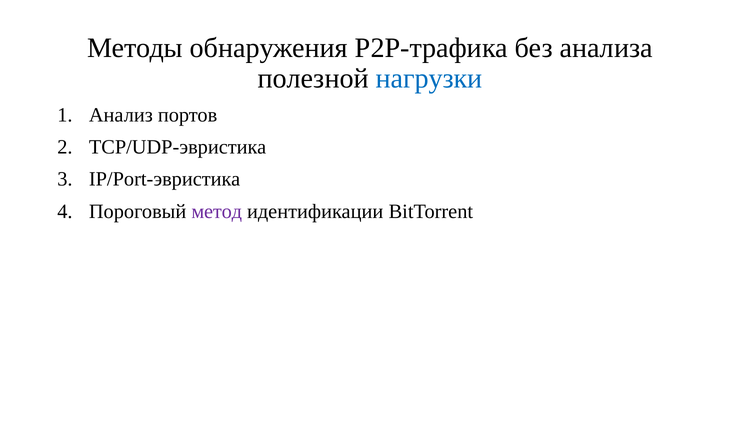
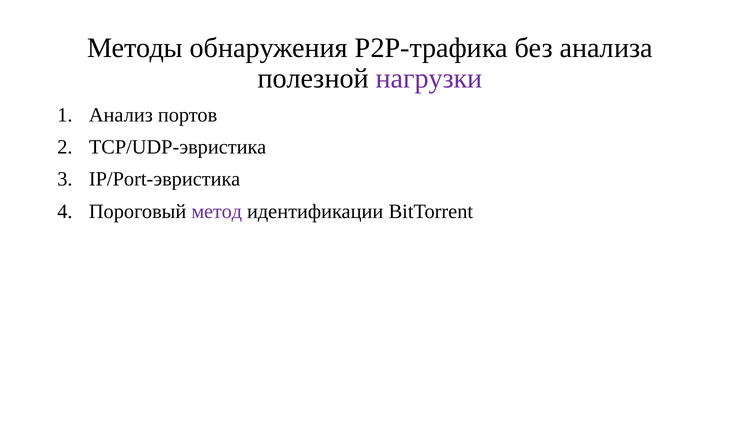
нагрузки colour: blue -> purple
